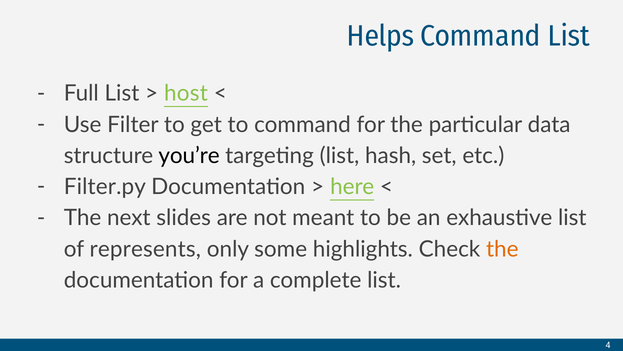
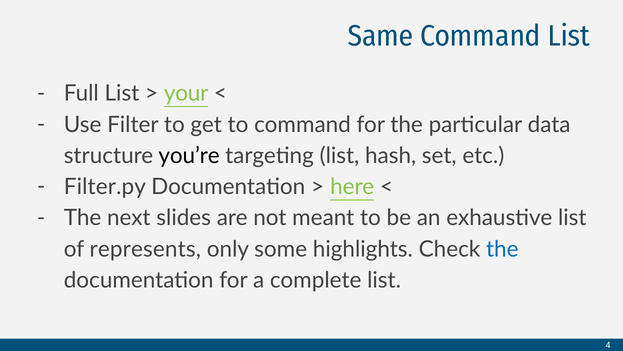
Helps: Helps -> Same
host: host -> your
the at (502, 249) colour: orange -> blue
